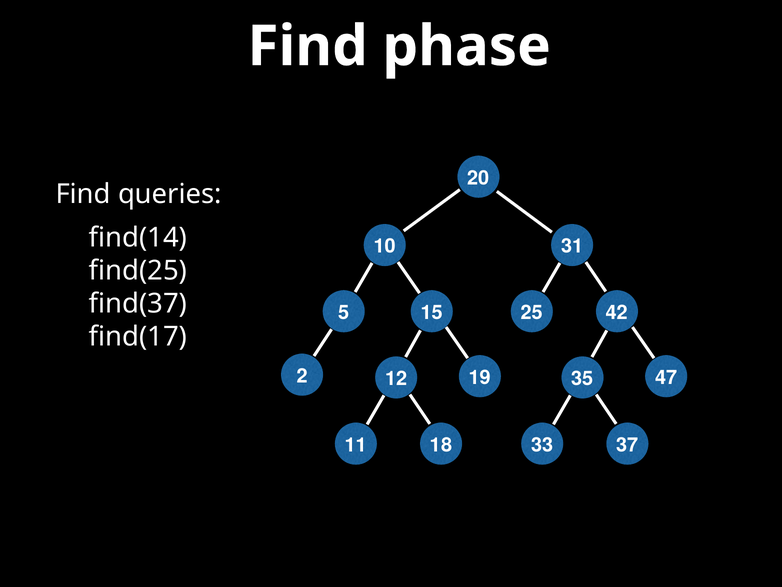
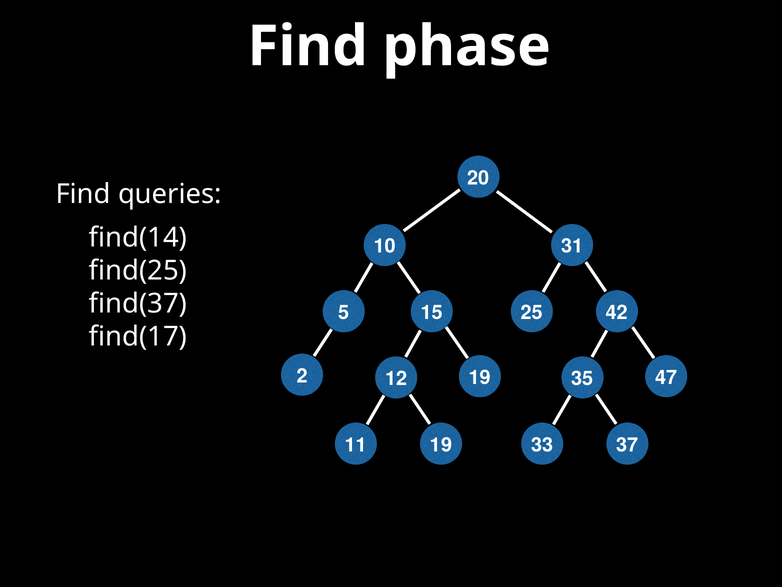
11 18: 18 -> 19
